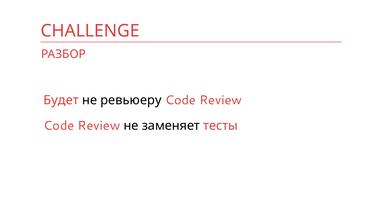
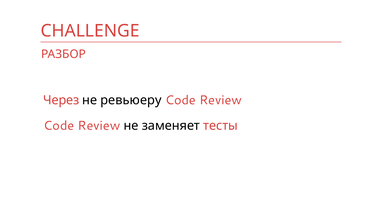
Будет: Будет -> Через
